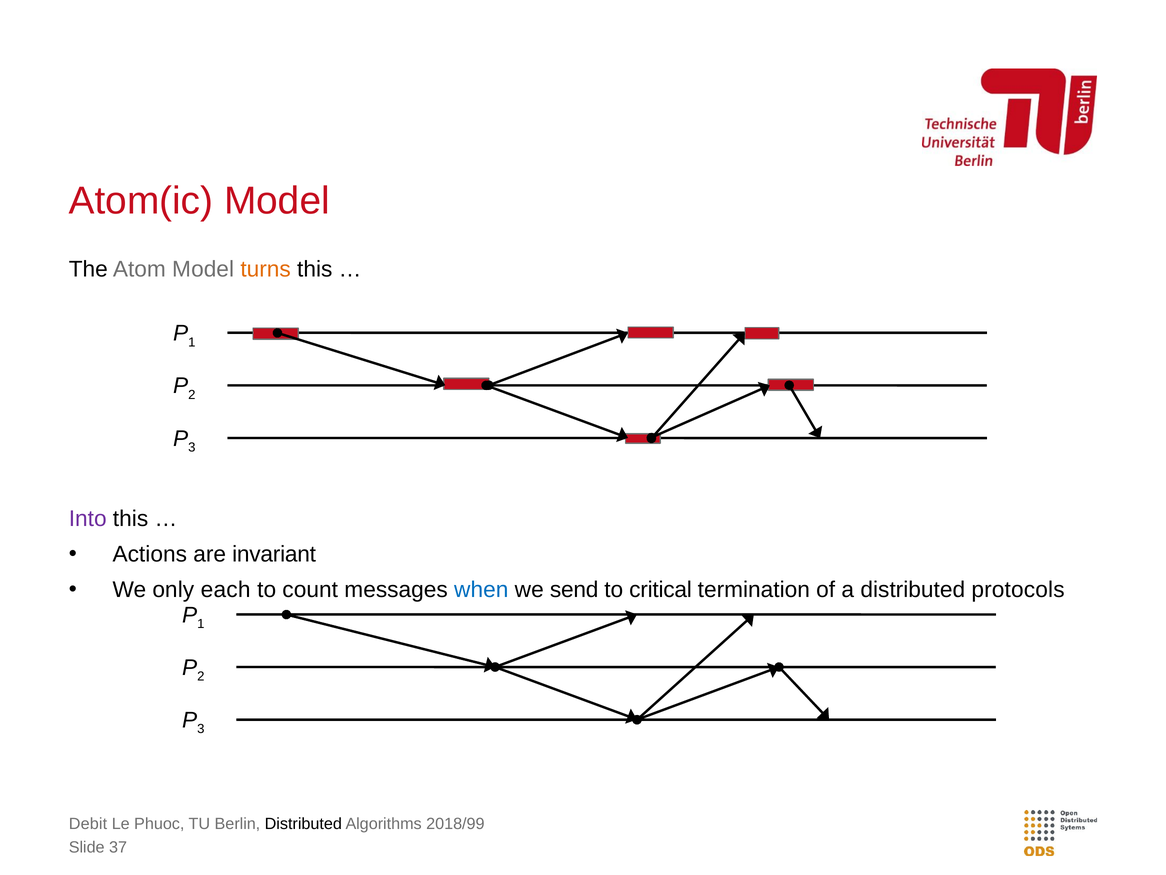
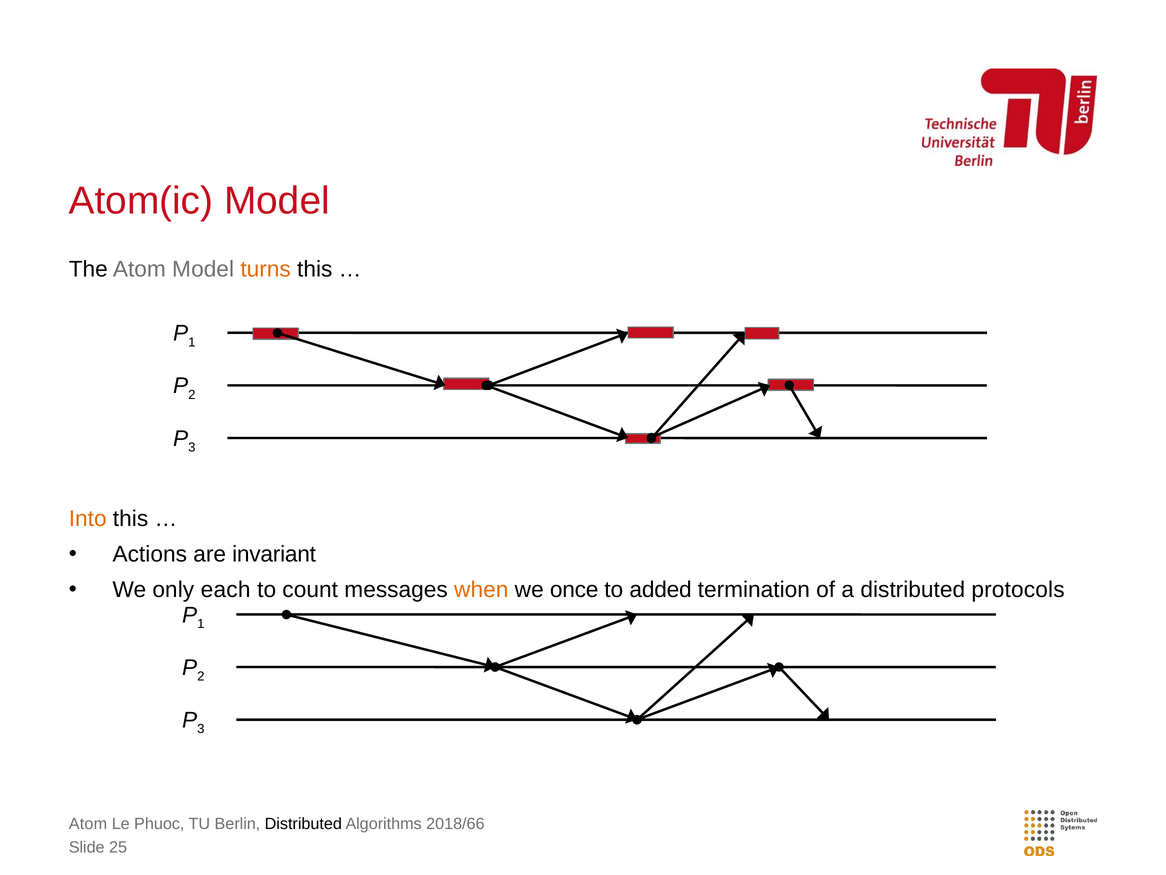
Into colour: purple -> orange
when colour: blue -> orange
send: send -> once
critical: critical -> added
Debit at (88, 823): Debit -> Atom
2018/99: 2018/99 -> 2018/66
37: 37 -> 25
